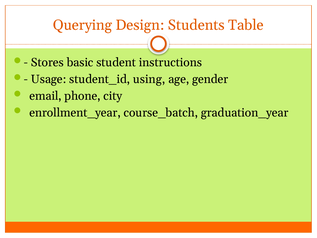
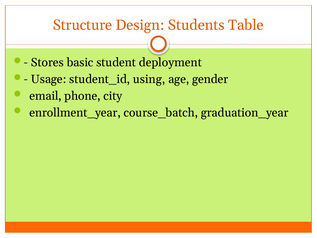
Querying: Querying -> Structure
instructions: instructions -> deployment
